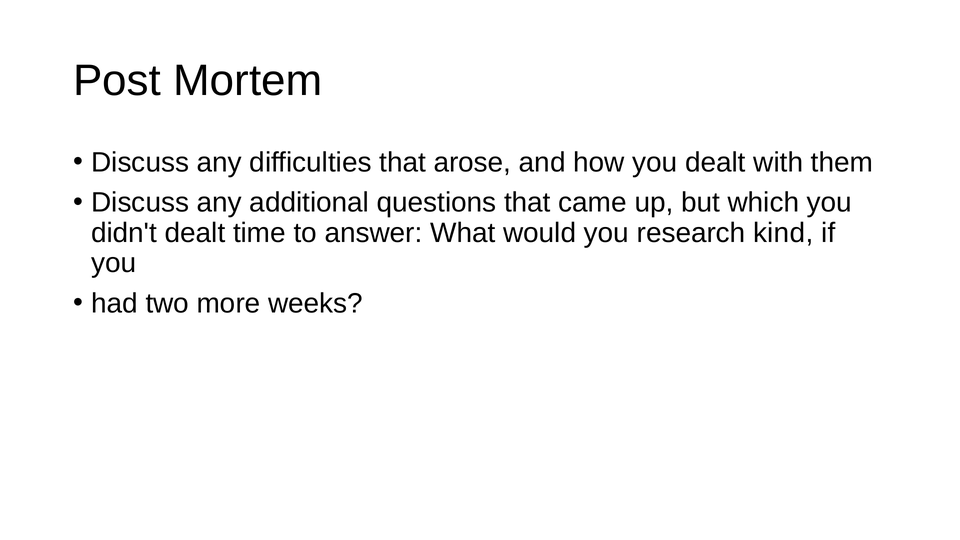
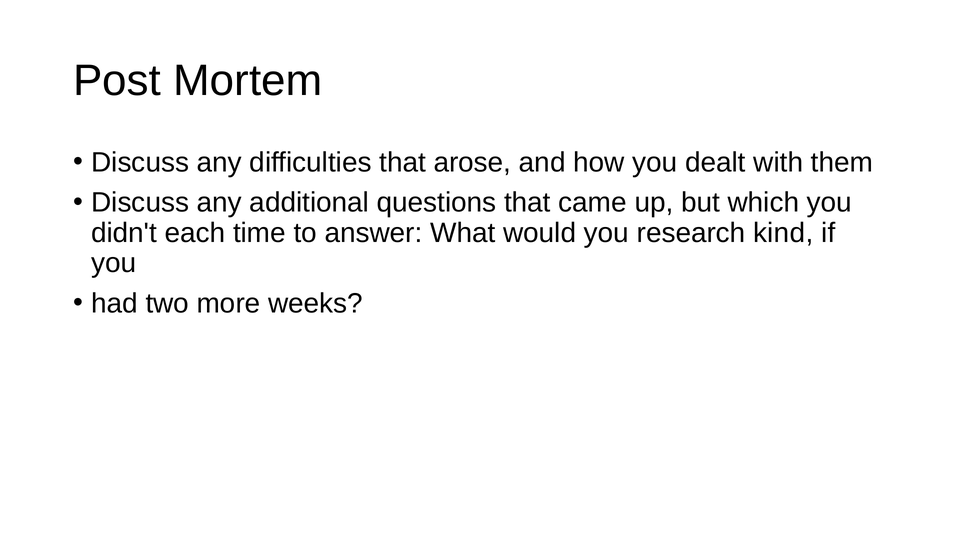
didn't dealt: dealt -> each
